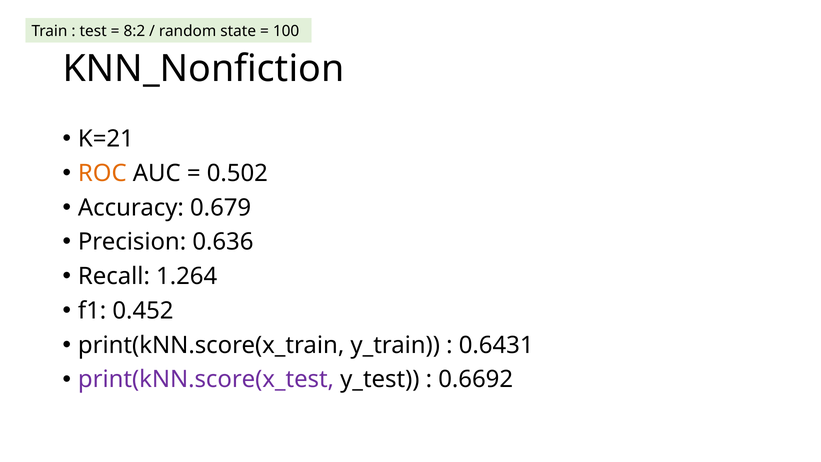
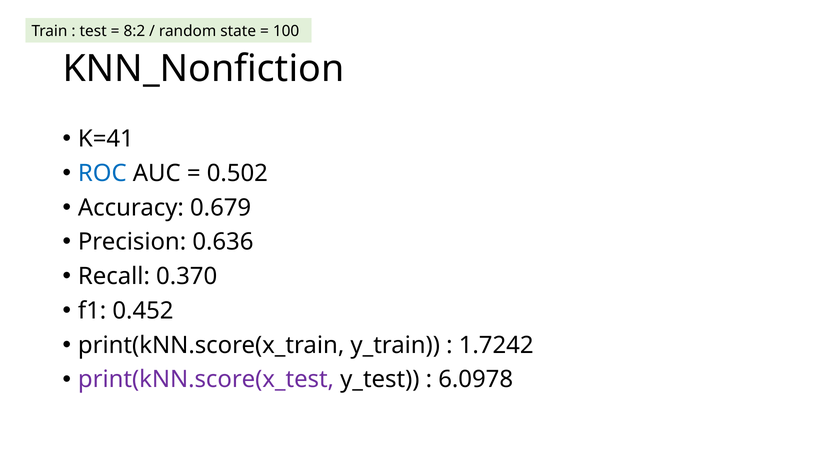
K=21: K=21 -> K=41
ROC colour: orange -> blue
1.264: 1.264 -> 0.370
0.6431: 0.6431 -> 1.7242
0.6692: 0.6692 -> 6.0978
